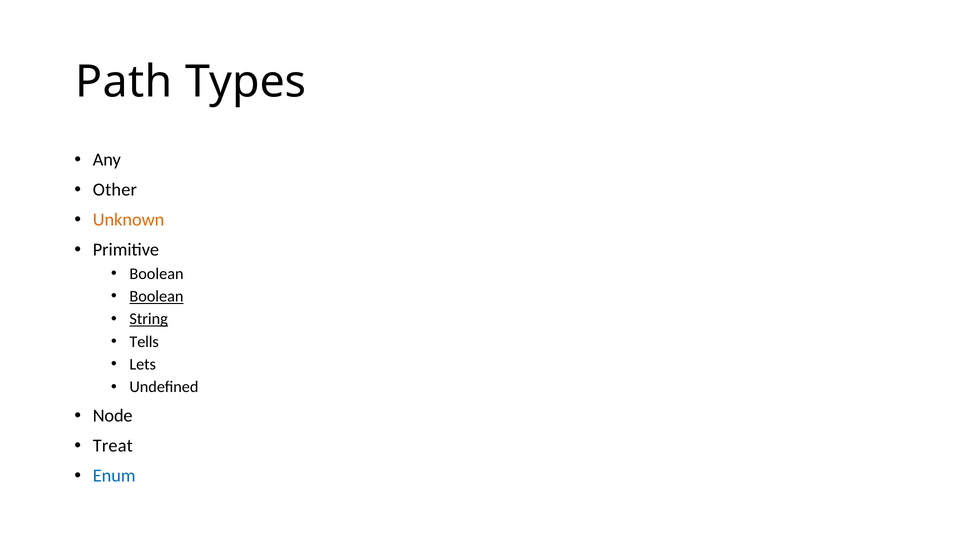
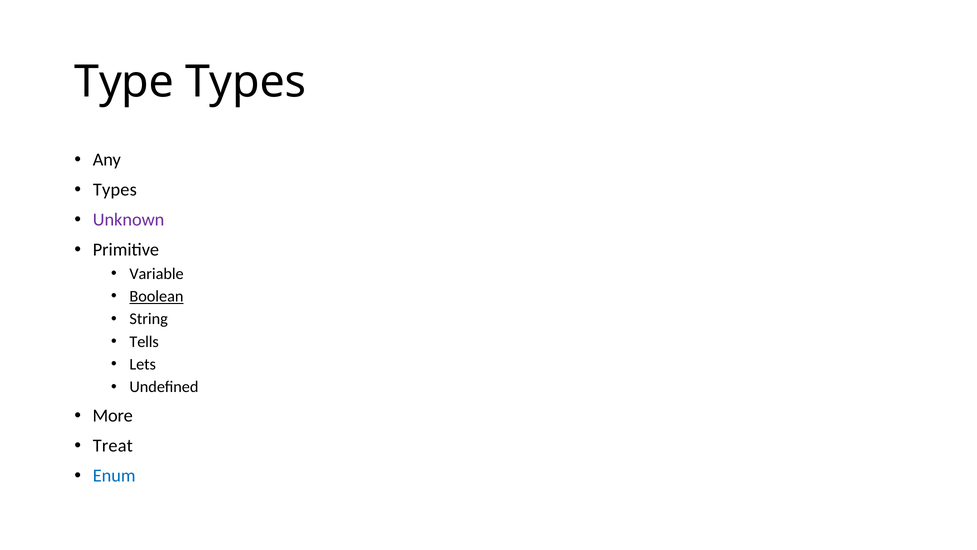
Path: Path -> Type
Other at (115, 190): Other -> Types
Unknown colour: orange -> purple
Boolean at (157, 273): Boolean -> Variable
String underline: present -> none
Node: Node -> More
